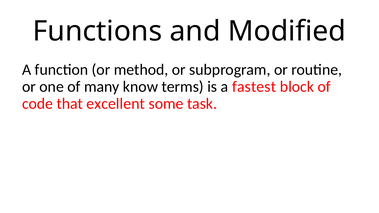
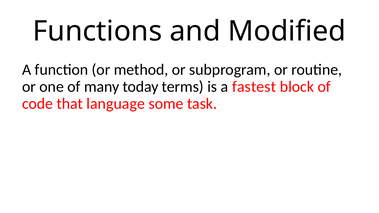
know: know -> today
excellent: excellent -> language
